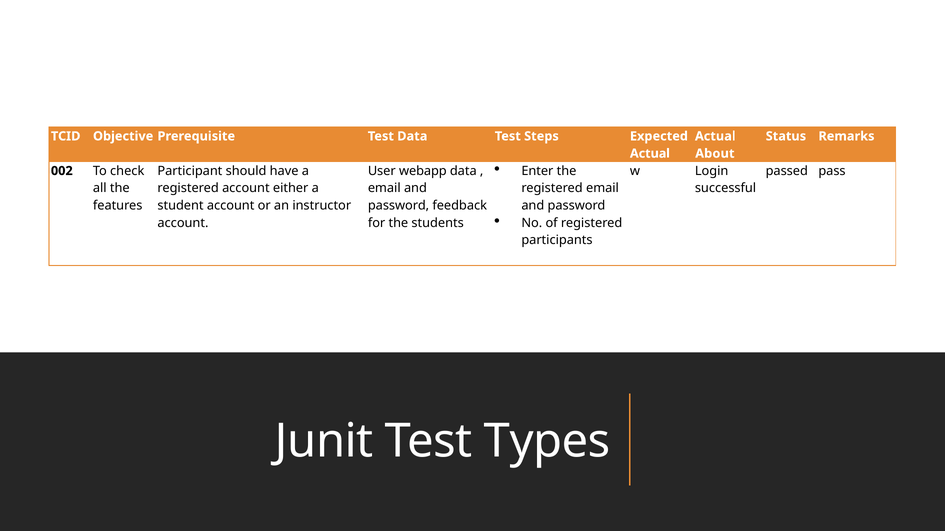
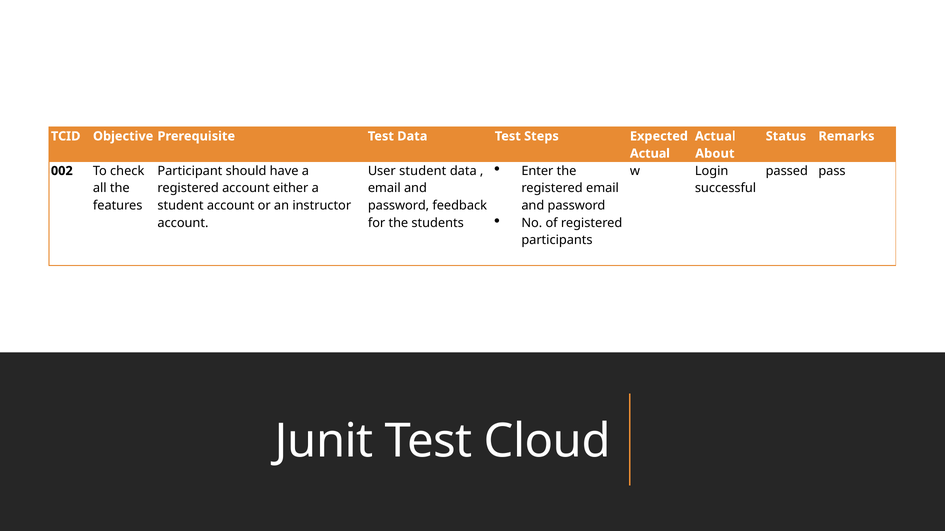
User webapp: webapp -> student
Types: Types -> Cloud
